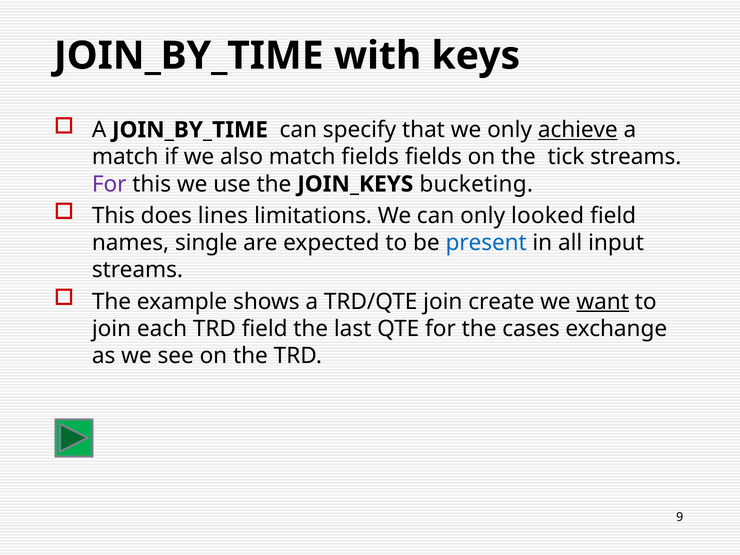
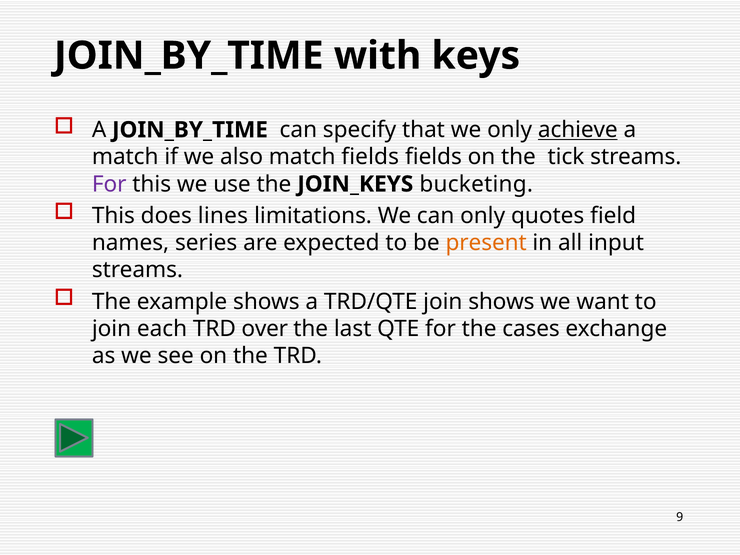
looked: looked -> quotes
single: single -> series
present colour: blue -> orange
join create: create -> shows
want underline: present -> none
TRD field: field -> over
